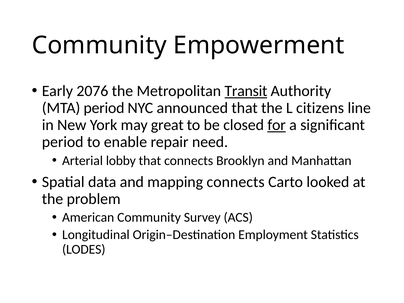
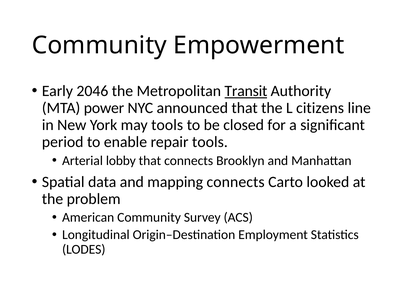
2076: 2076 -> 2046
MTA period: period -> power
may great: great -> tools
for underline: present -> none
repair need: need -> tools
